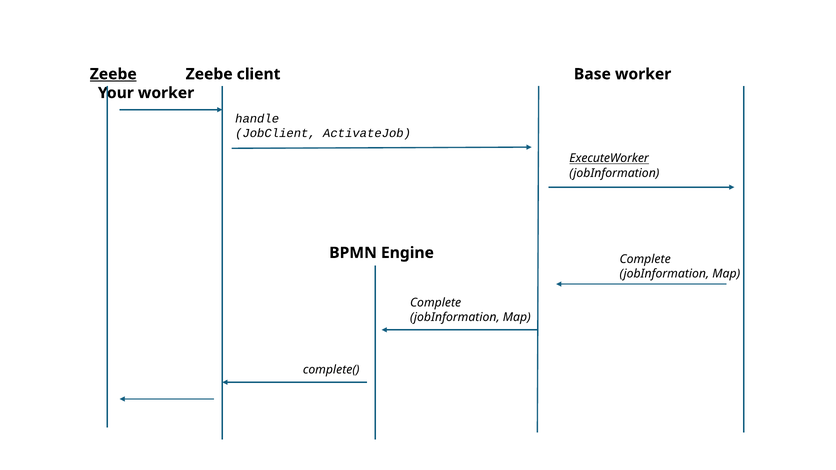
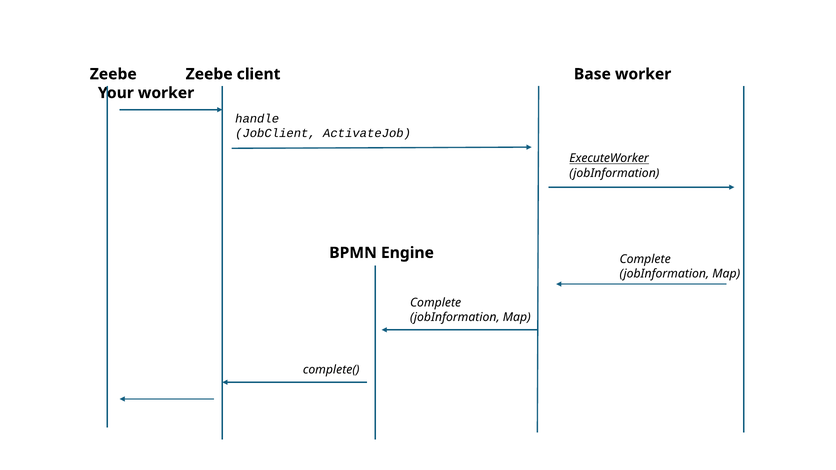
Zeebe at (113, 74) underline: present -> none
